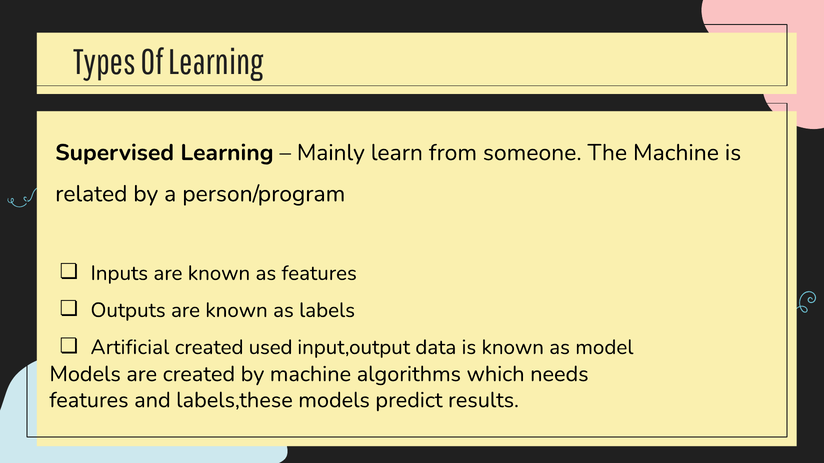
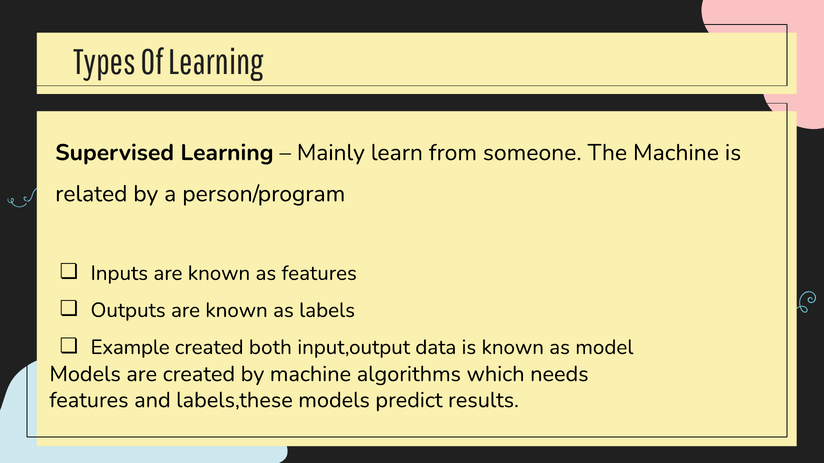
Artificial: Artificial -> Example
used: used -> both
